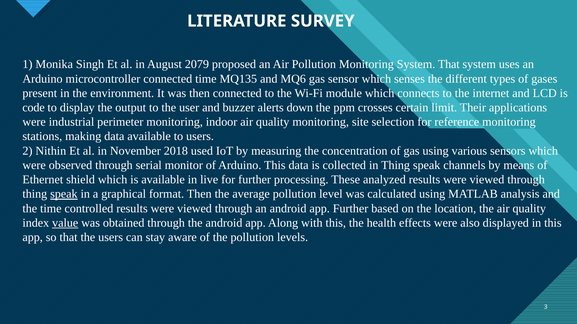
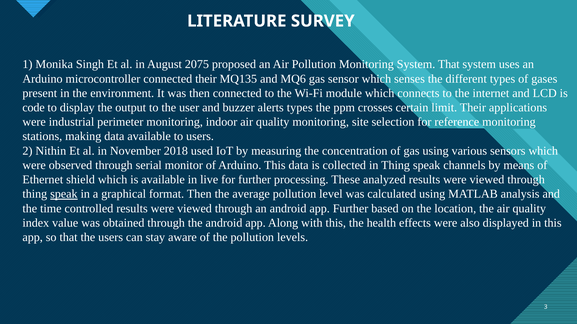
2079: 2079 -> 2075
connected time: time -> their
alerts down: down -> types
value underline: present -> none
